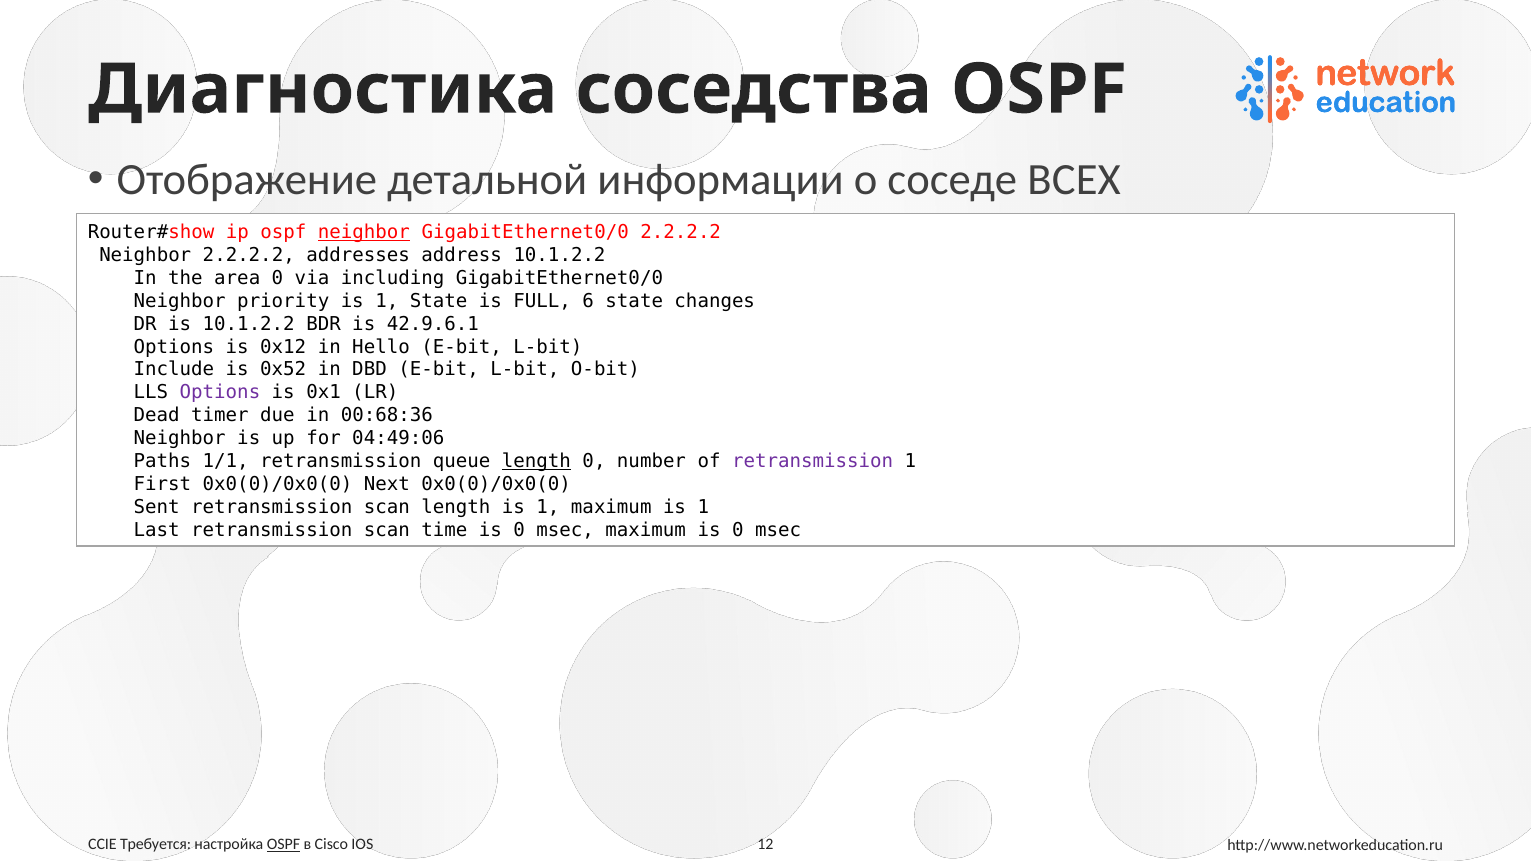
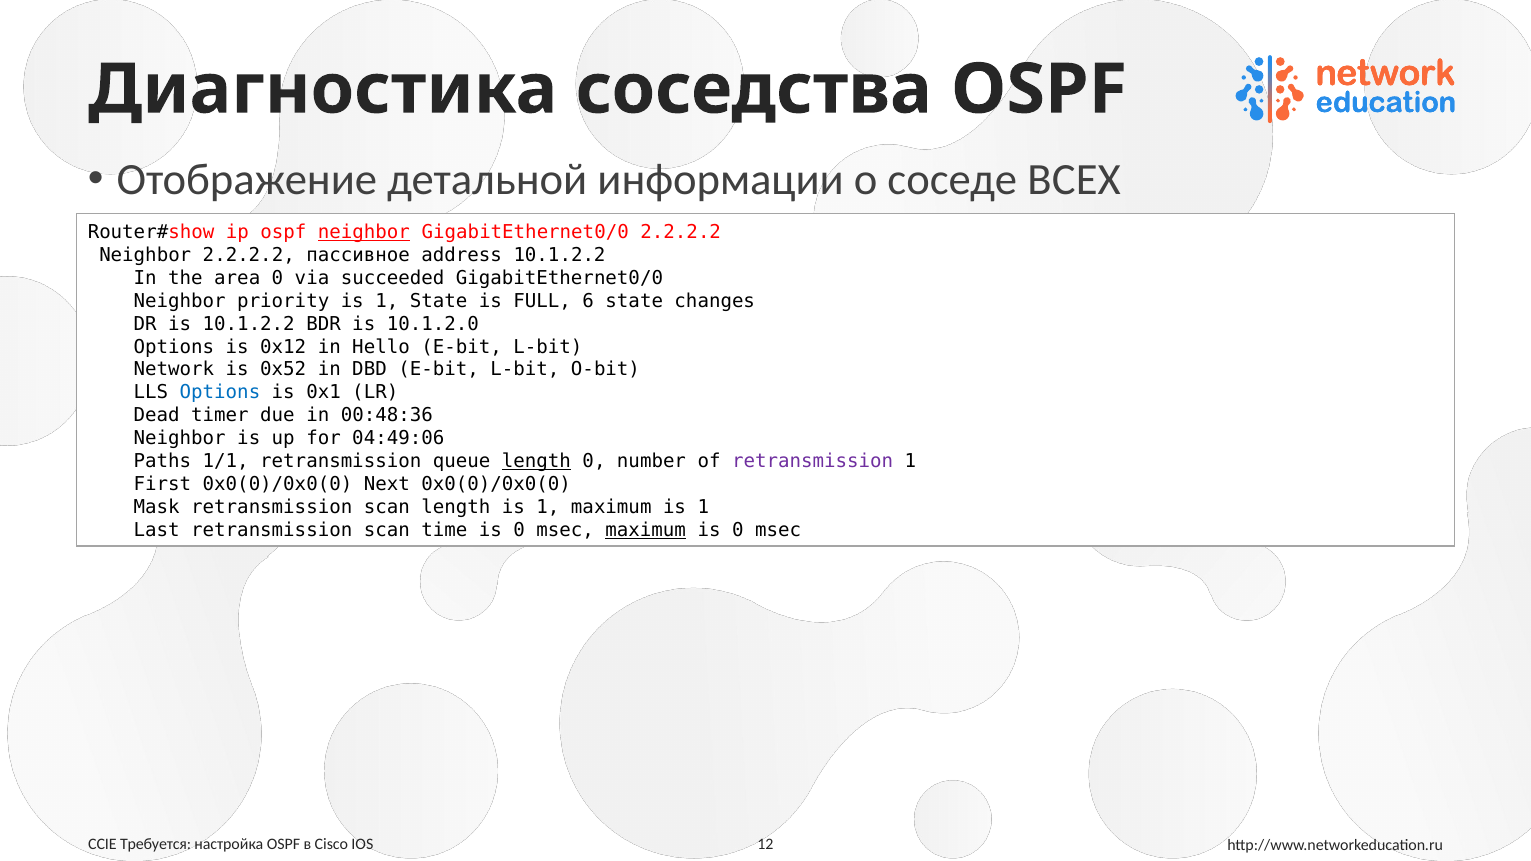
addresses: addresses -> пассивное
including: including -> succeeded
42.9.6.1: 42.9.6.1 -> 10.1.2.0
Include: Include -> Network
Options at (220, 393) colour: purple -> blue
00:68:36: 00:68:36 -> 00:48:36
Sent: Sent -> Mask
maximum at (646, 531) underline: none -> present
OSPF at (283, 845) underline: present -> none
